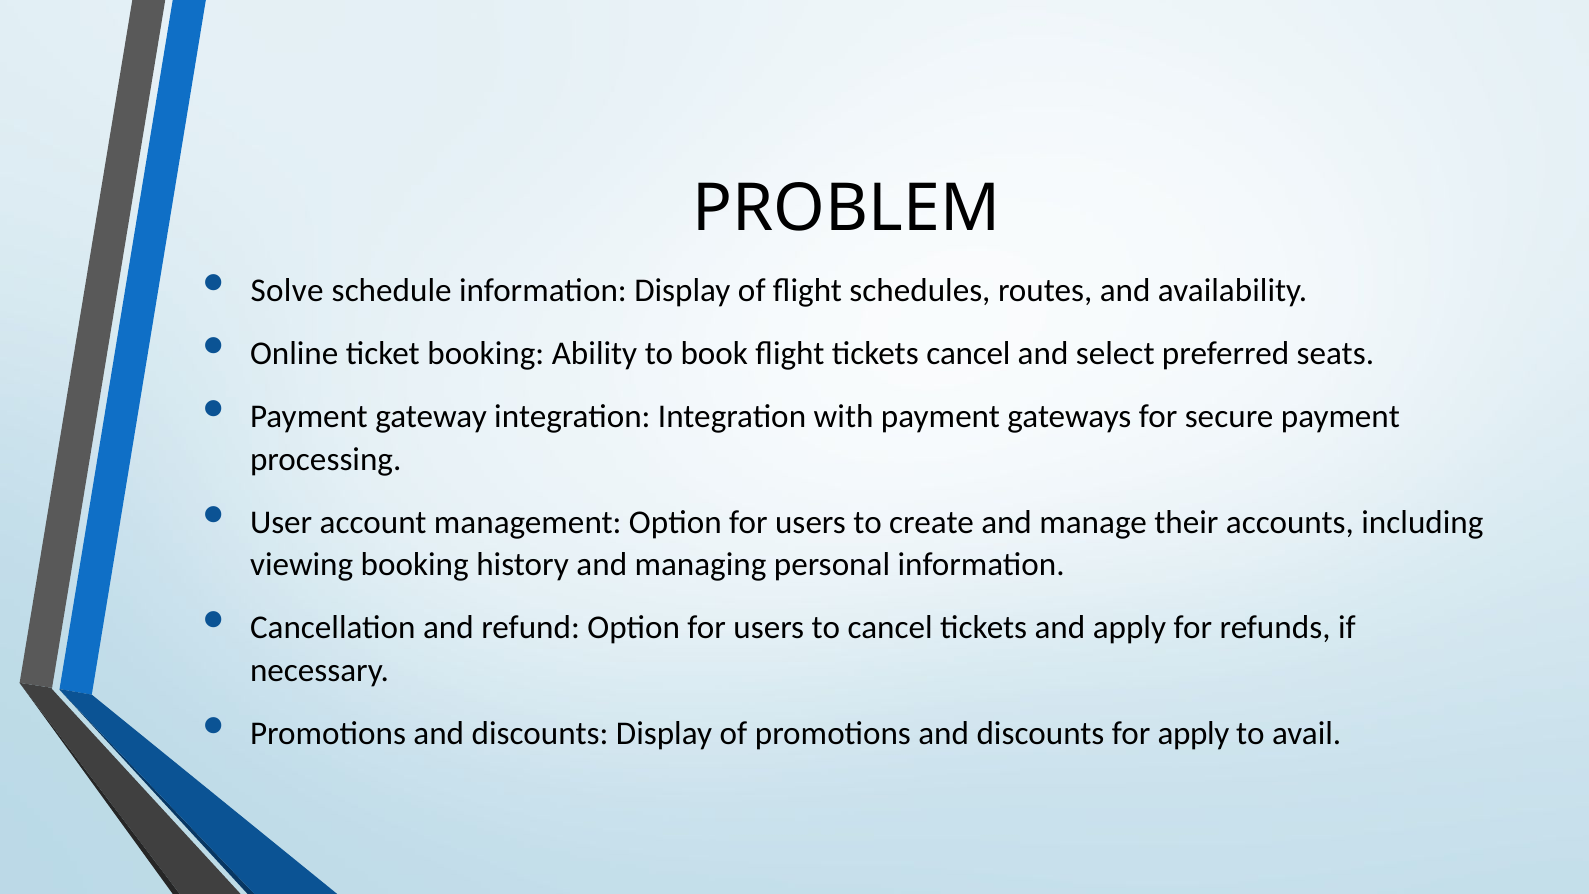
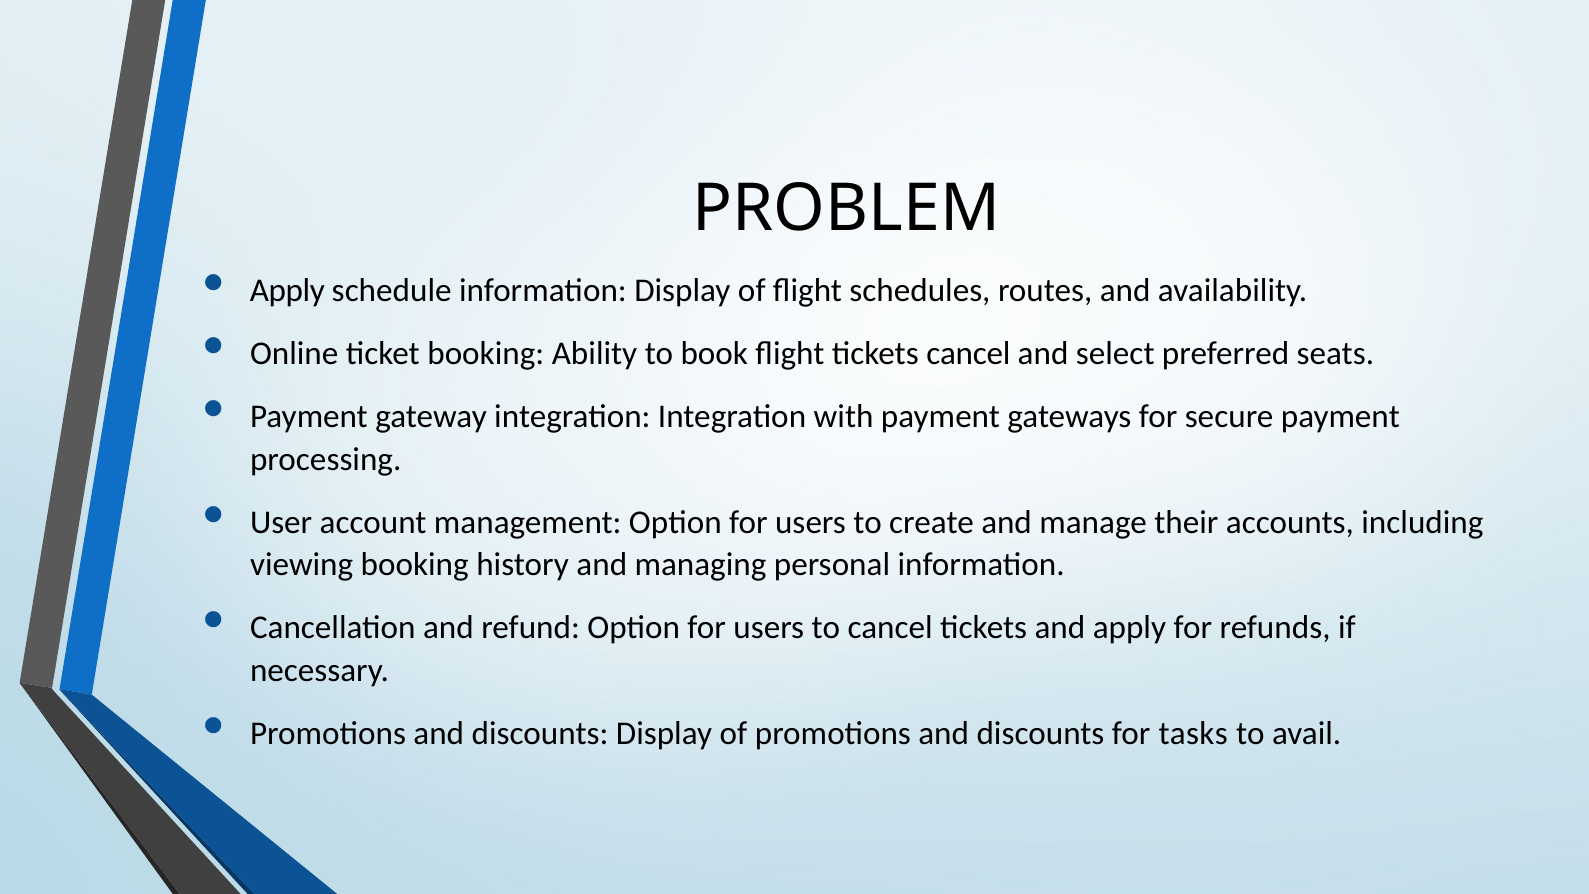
Solve at (287, 291): Solve -> Apply
for apply: apply -> tasks
